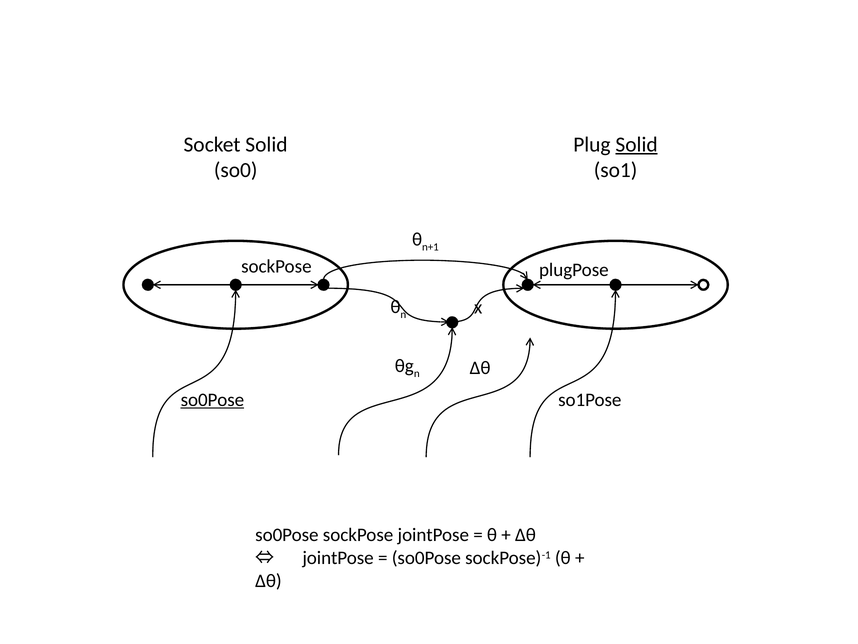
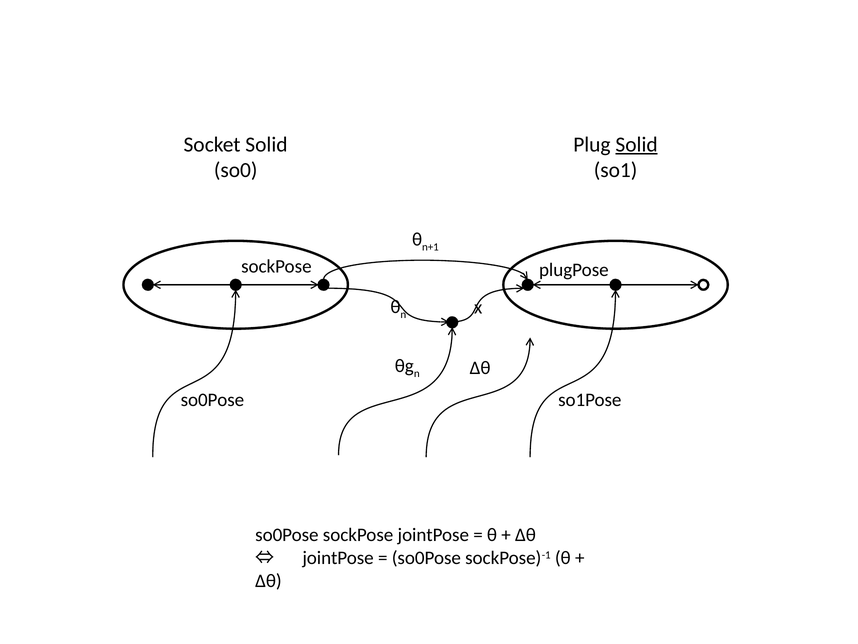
so0Pose at (212, 400) underline: present -> none
